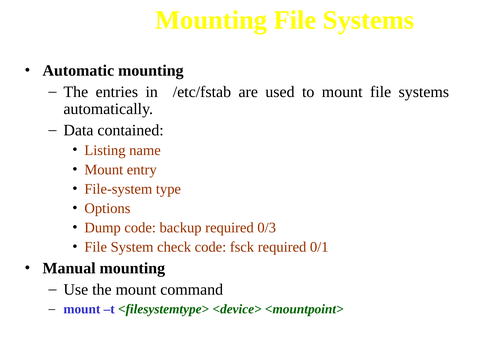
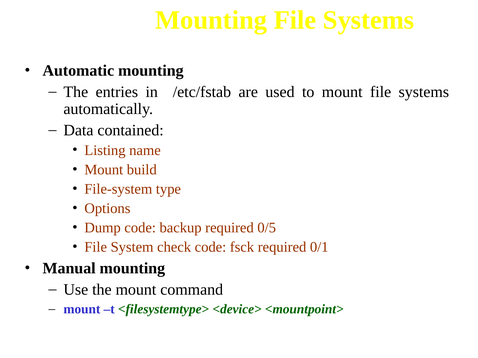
entry: entry -> build
0/3: 0/3 -> 0/5
